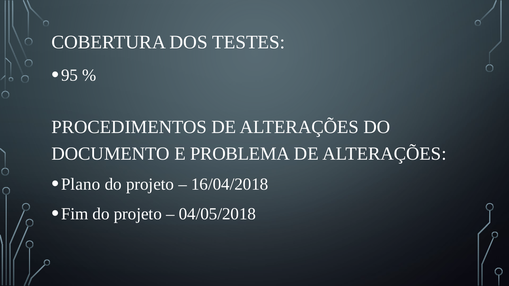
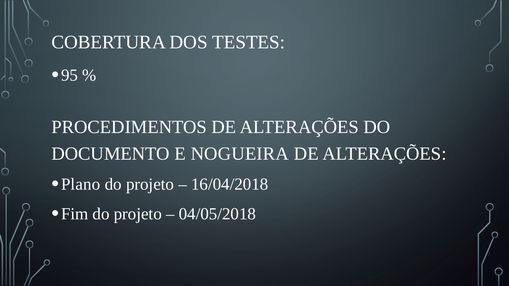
PROBLEMA: PROBLEMA -> NOGUEIRA
